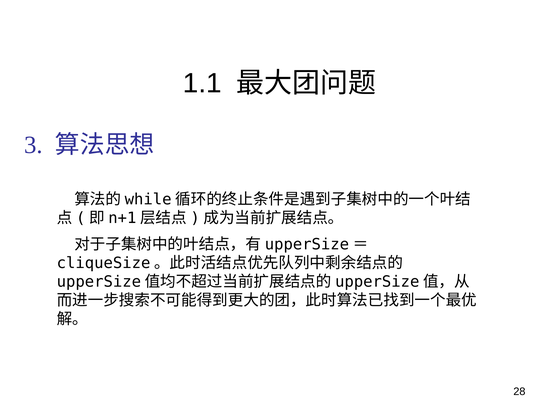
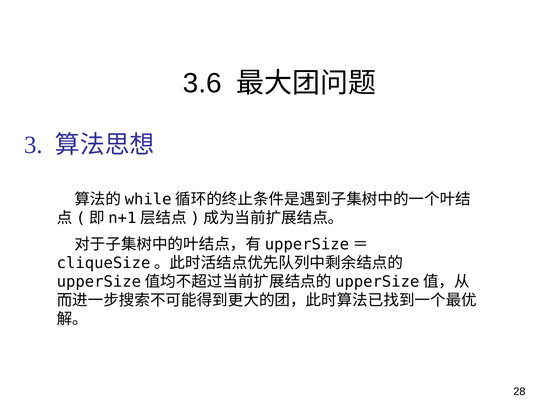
1.1: 1.1 -> 3.6
